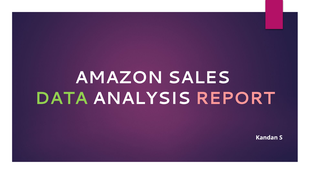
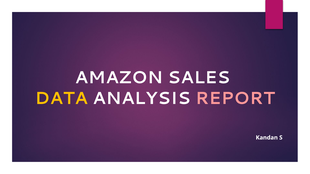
DATA colour: light green -> yellow
